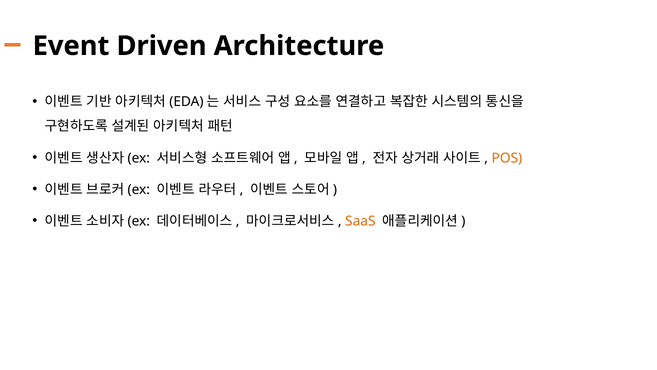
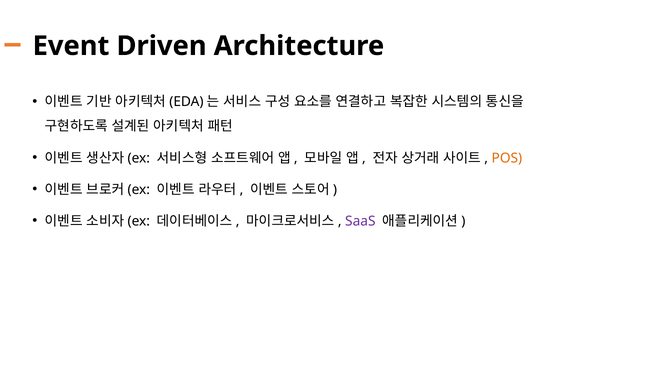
SaaS colour: orange -> purple
